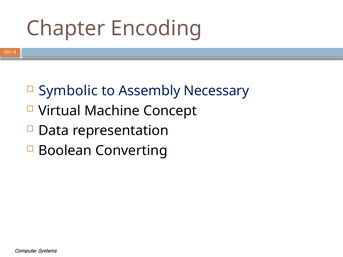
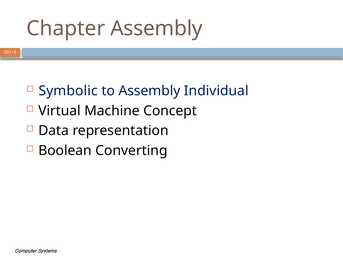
Chapter Encoding: Encoding -> Assembly
Necessary: Necessary -> Individual
